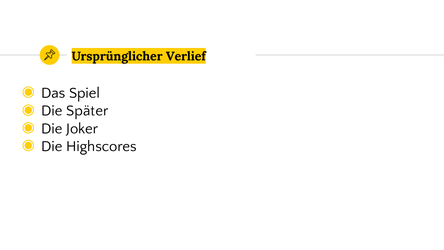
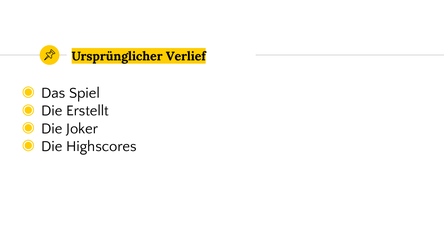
Später: Später -> Erstellt
